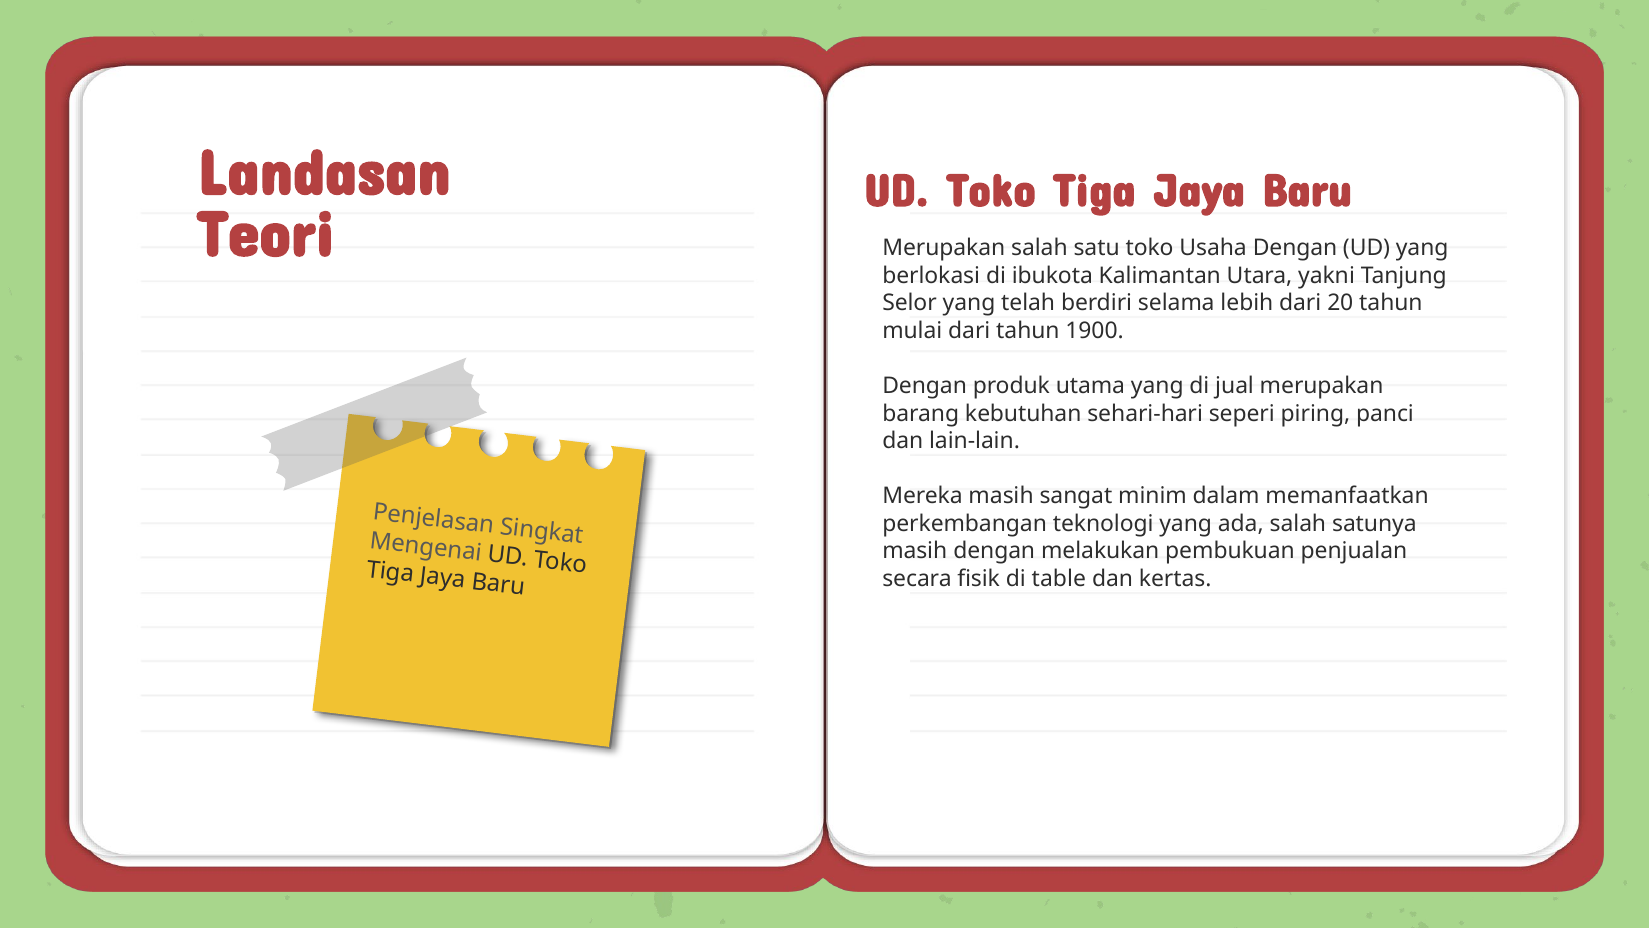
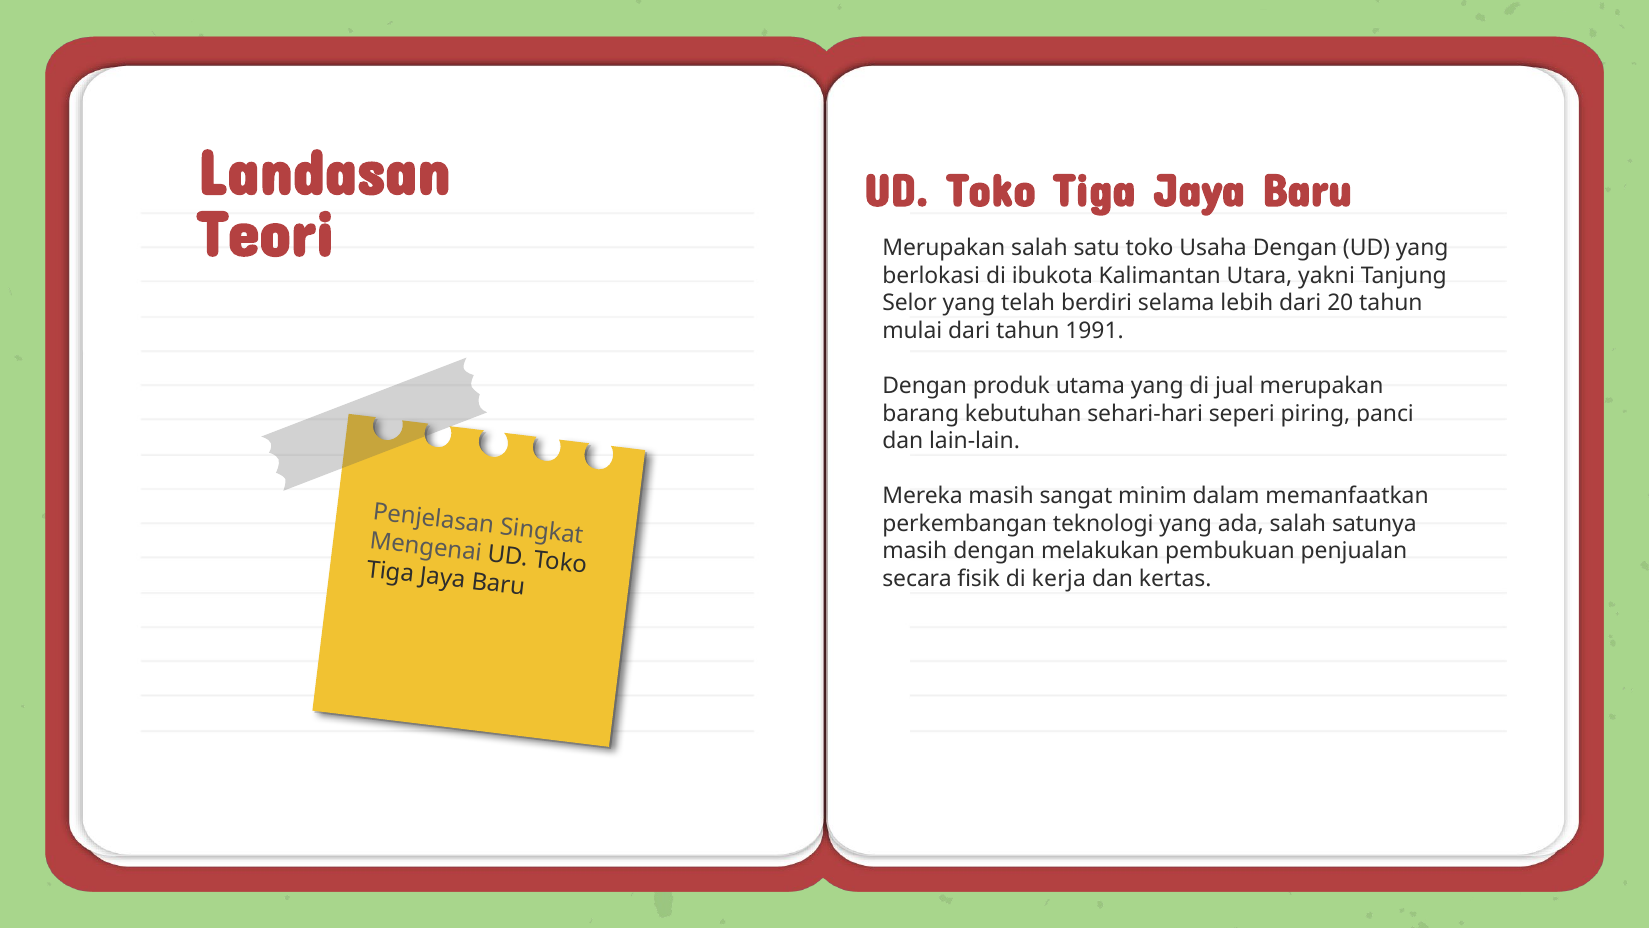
1900: 1900 -> 1991
table: table -> kerja
